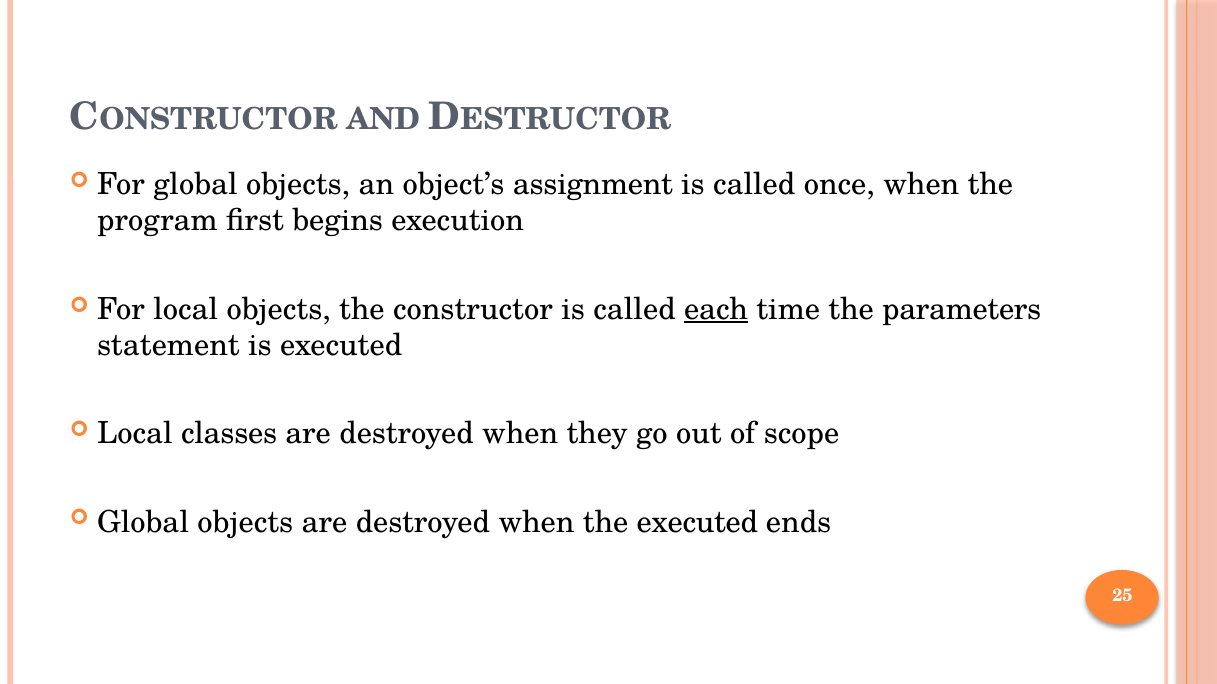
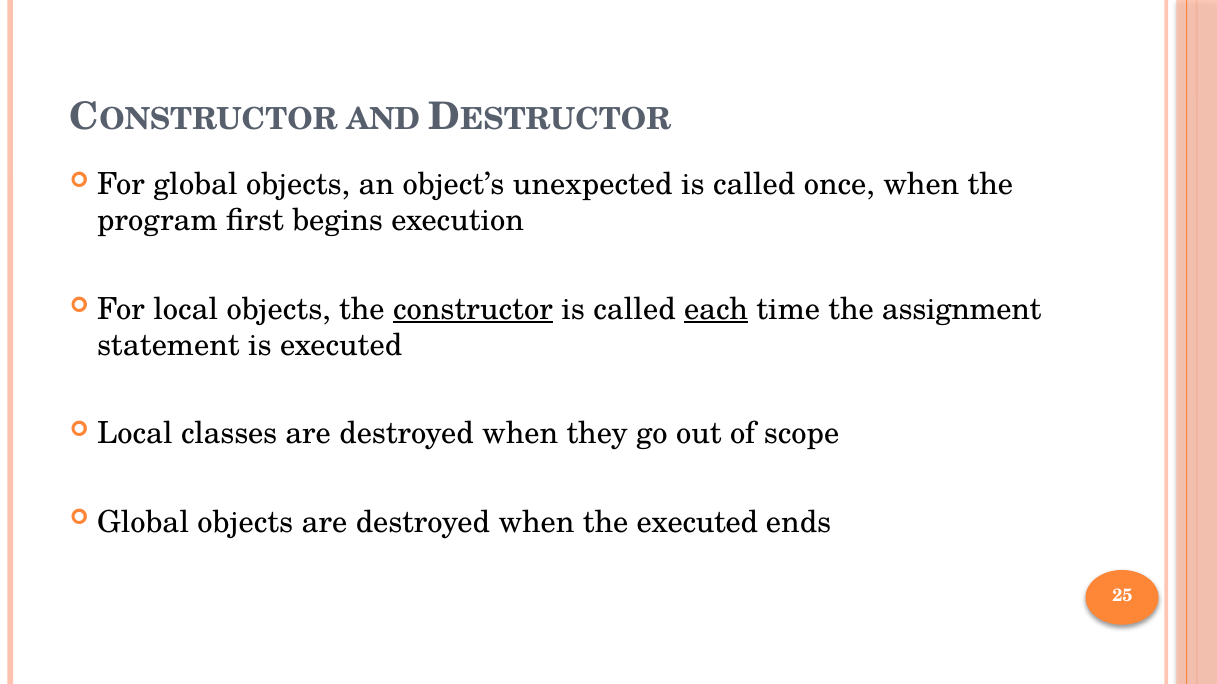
assignment: assignment -> unexpected
constructor underline: none -> present
parameters: parameters -> assignment
